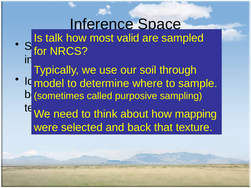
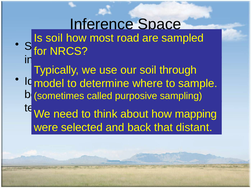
Is talk: talk -> soil
most valid: valid -> road
texture: texture -> distant
